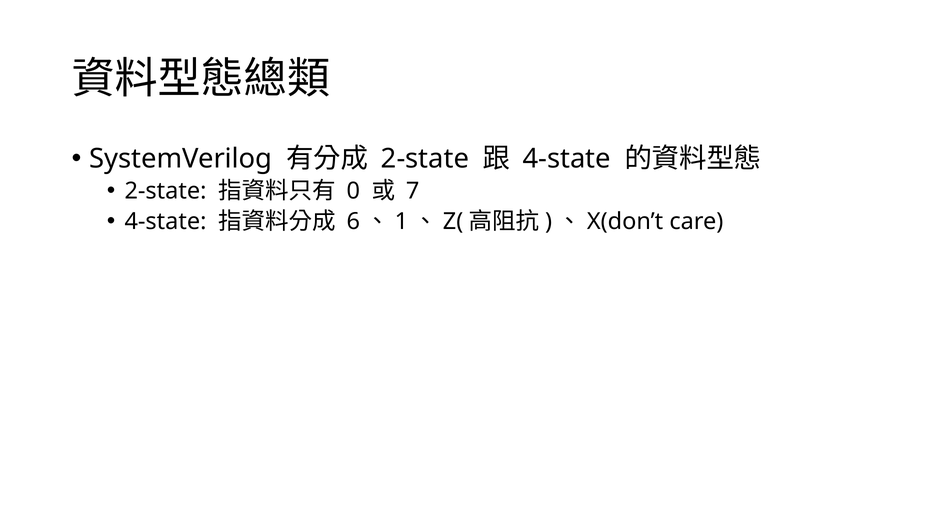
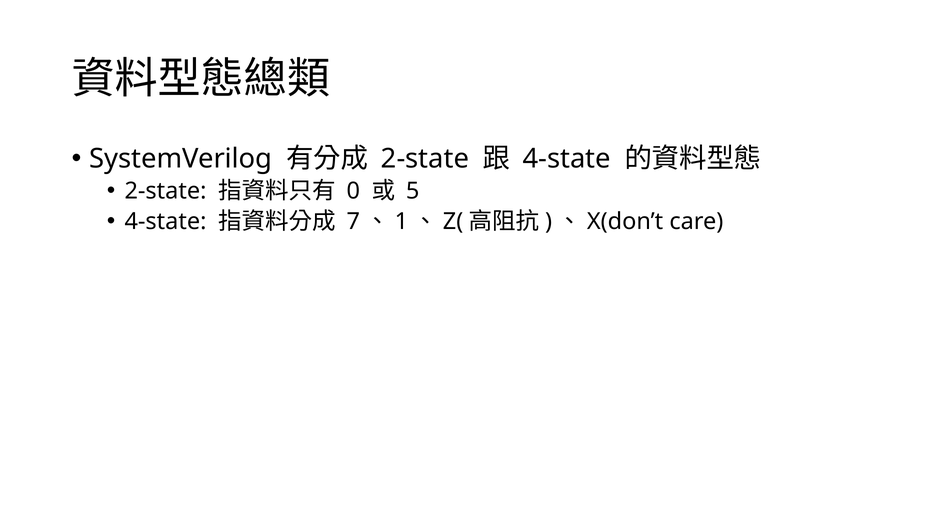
7: 7 -> 5
6: 6 -> 7
